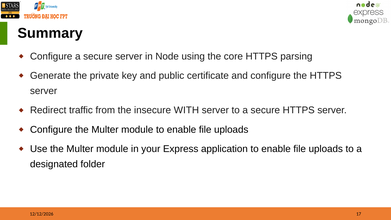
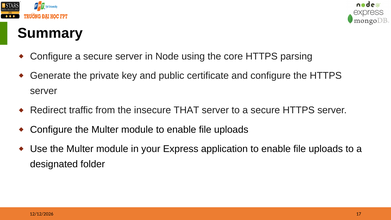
WITH: WITH -> THAT
